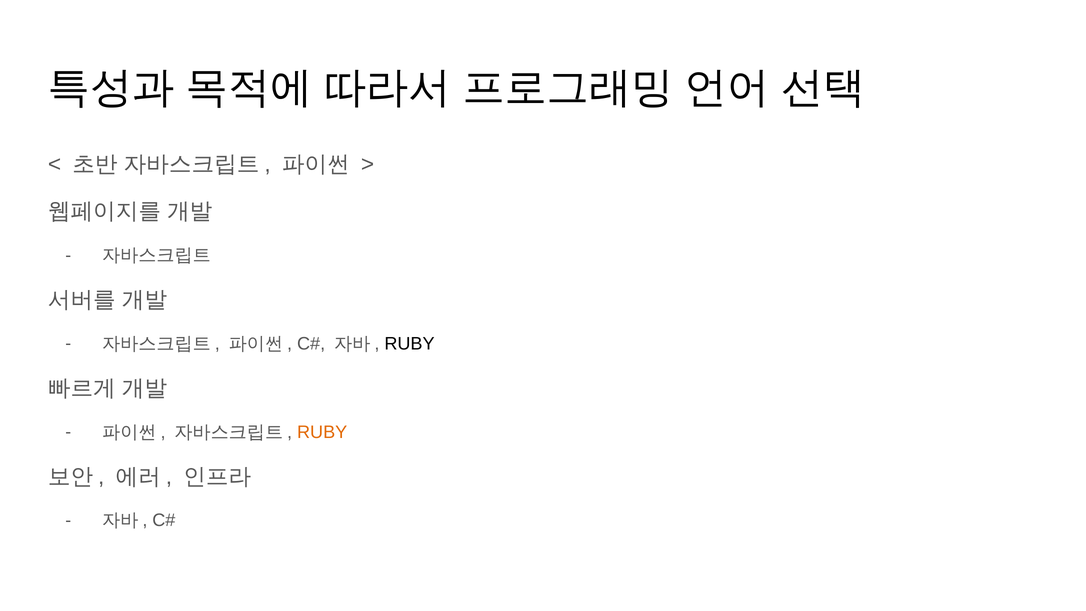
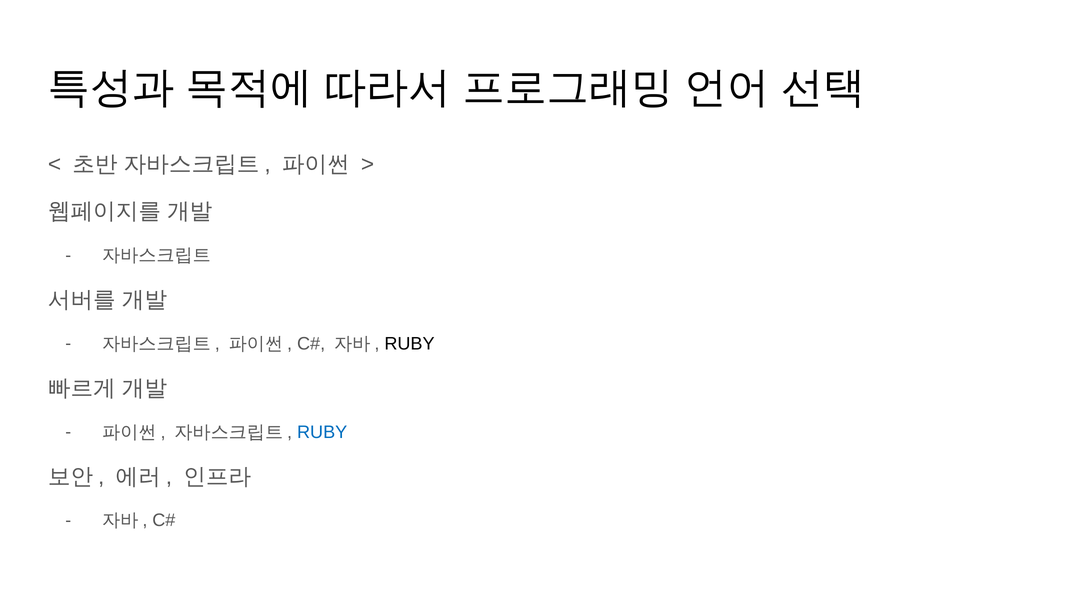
RUBY at (322, 432) colour: orange -> blue
